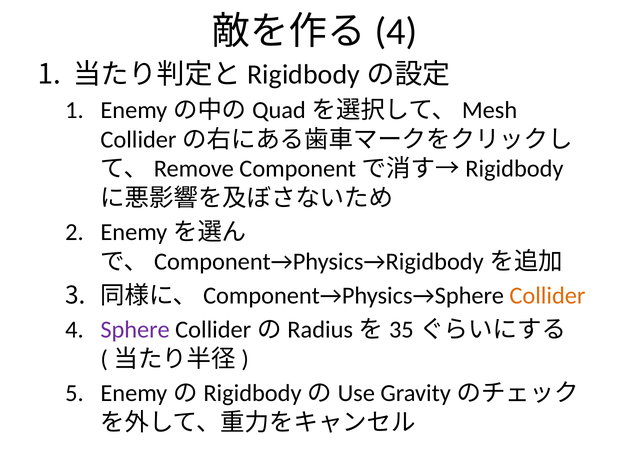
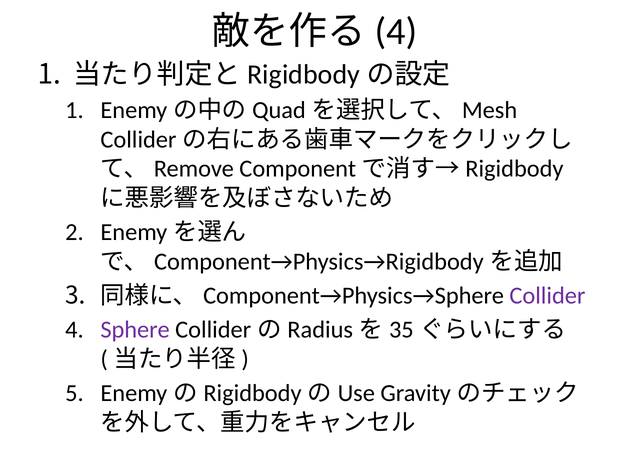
Collider colour: orange -> purple
